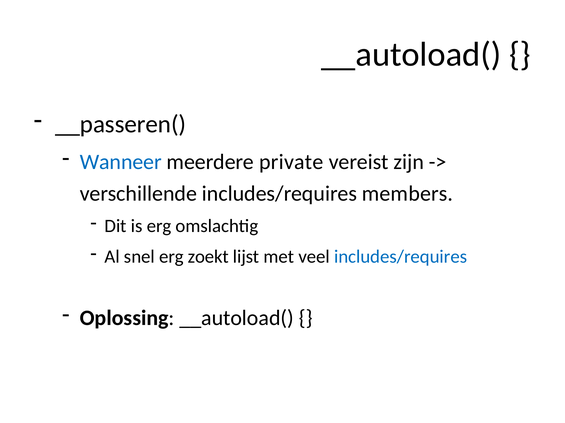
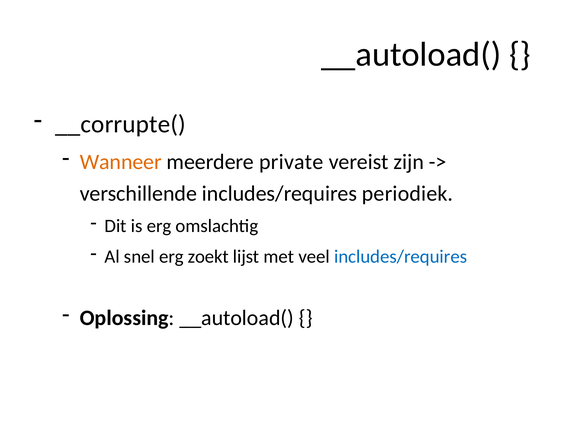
__passeren(: __passeren( -> __corrupte(
Wanneer colour: blue -> orange
members: members -> periodiek
